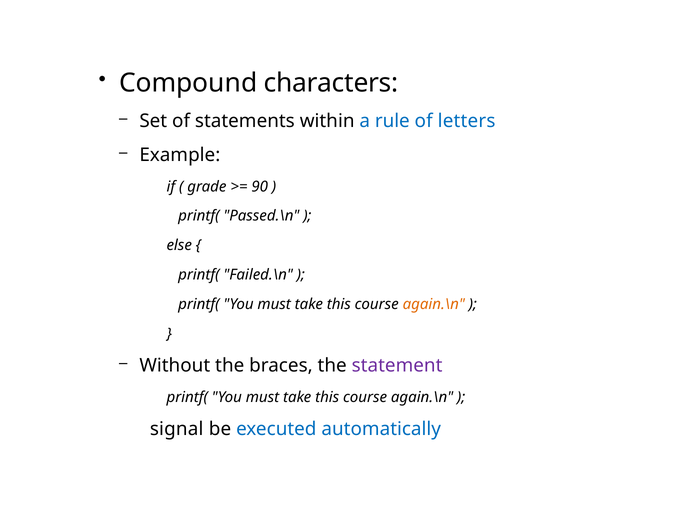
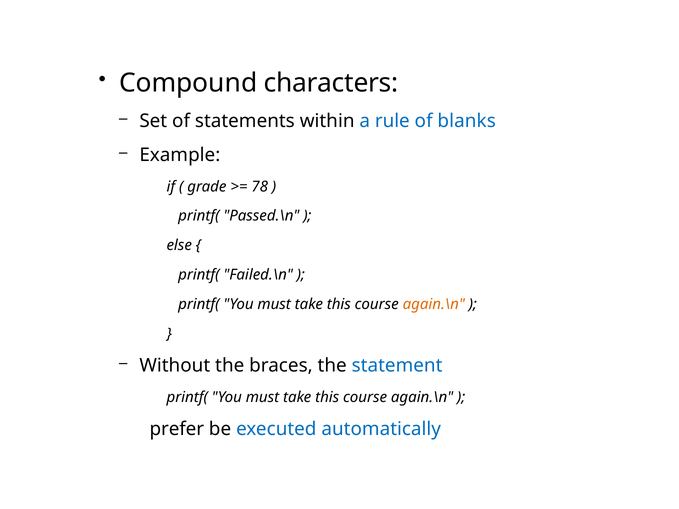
letters: letters -> blanks
90: 90 -> 78
statement colour: purple -> blue
signal: signal -> prefer
